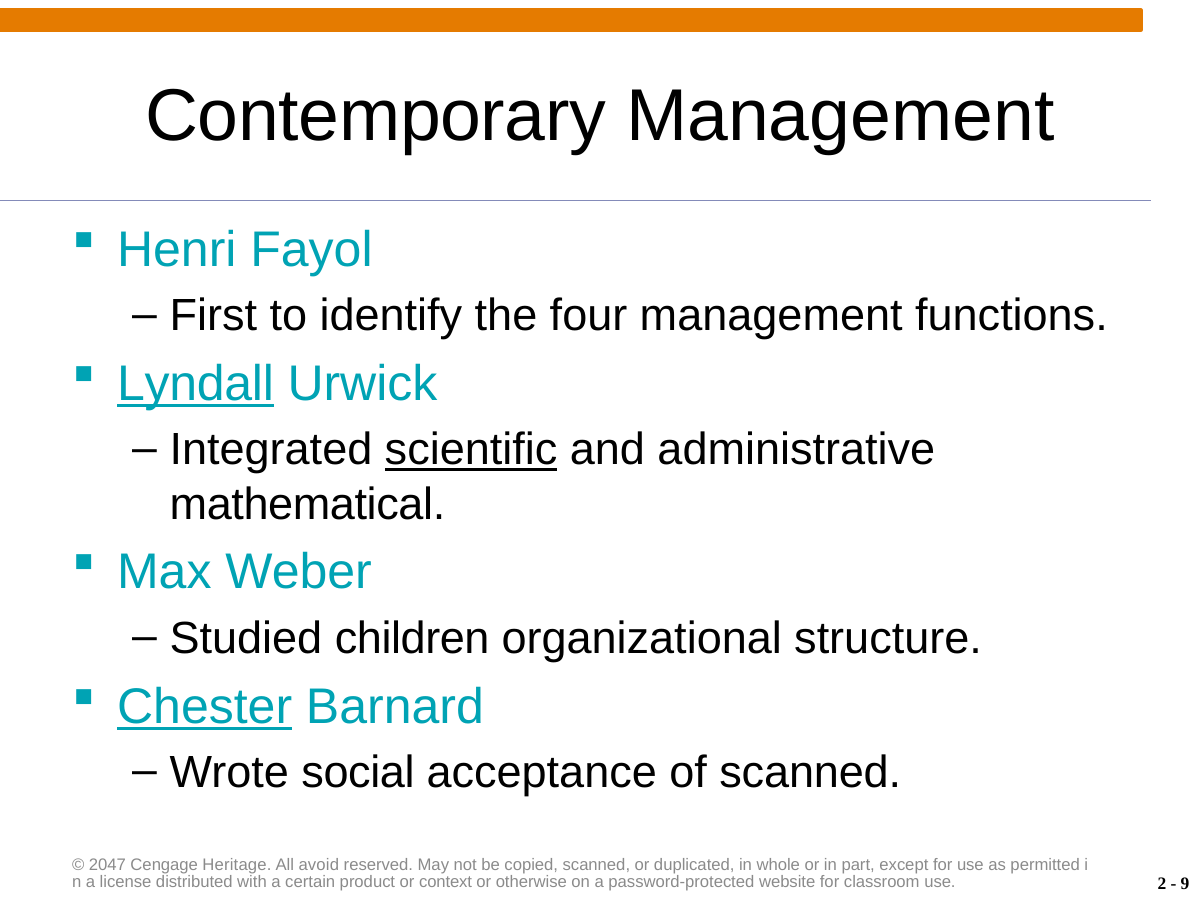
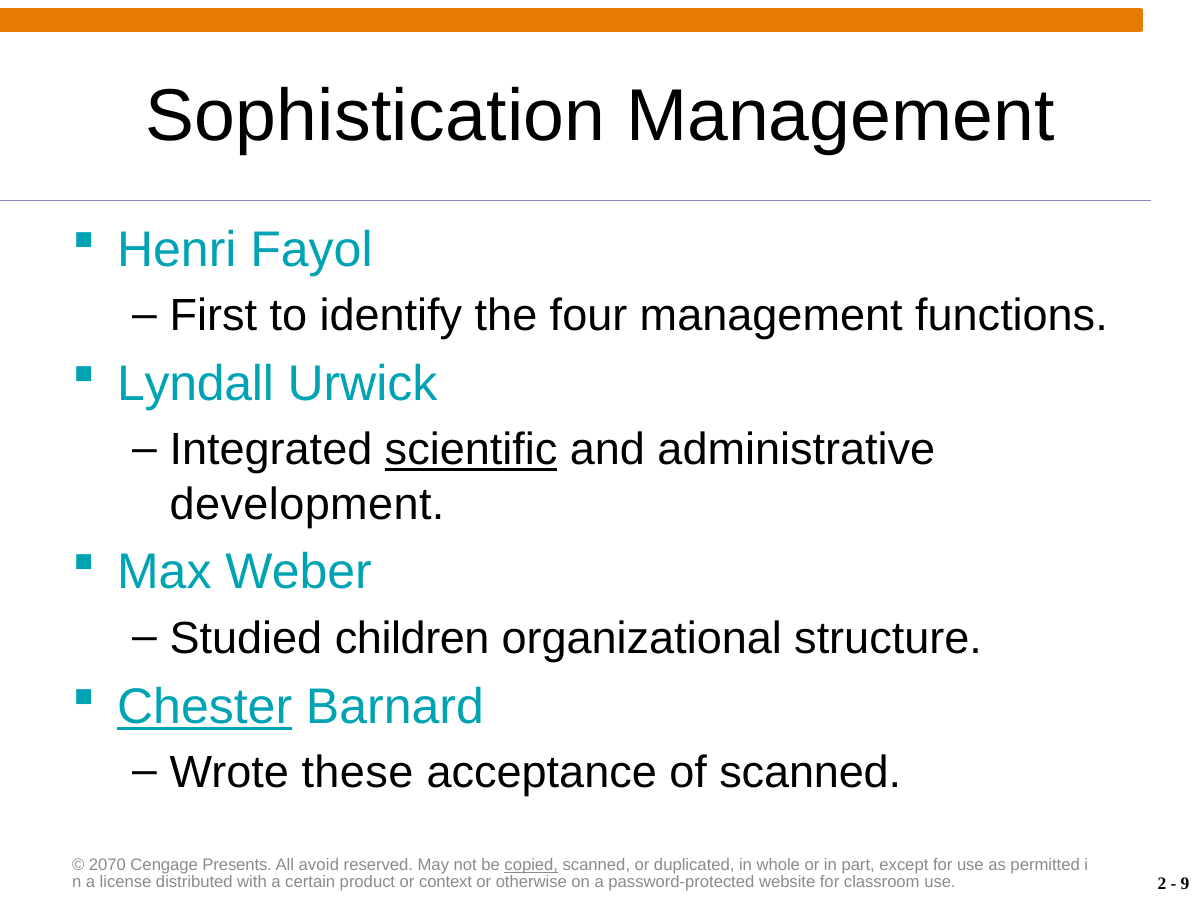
Contemporary: Contemporary -> Sophistication
Lyndall underline: present -> none
mathematical: mathematical -> development
social: social -> these
2047: 2047 -> 2070
Heritage: Heritage -> Presents
copied underline: none -> present
